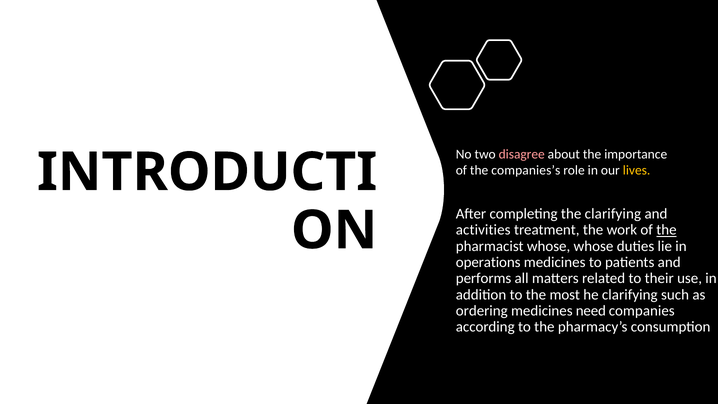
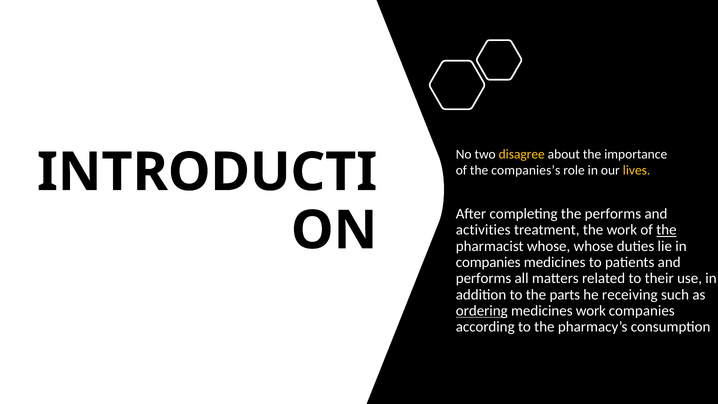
disagree colour: pink -> yellow
the clarifying: clarifying -> performs
operations at (488, 262): operations -> companies
most: most -> parts
he clarifying: clarifying -> receiving
ordering underline: none -> present
medicines need: need -> work
